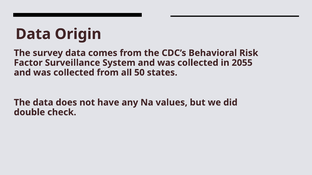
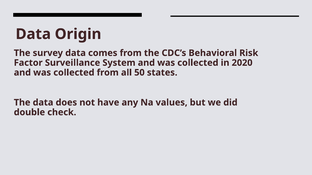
2055: 2055 -> 2020
